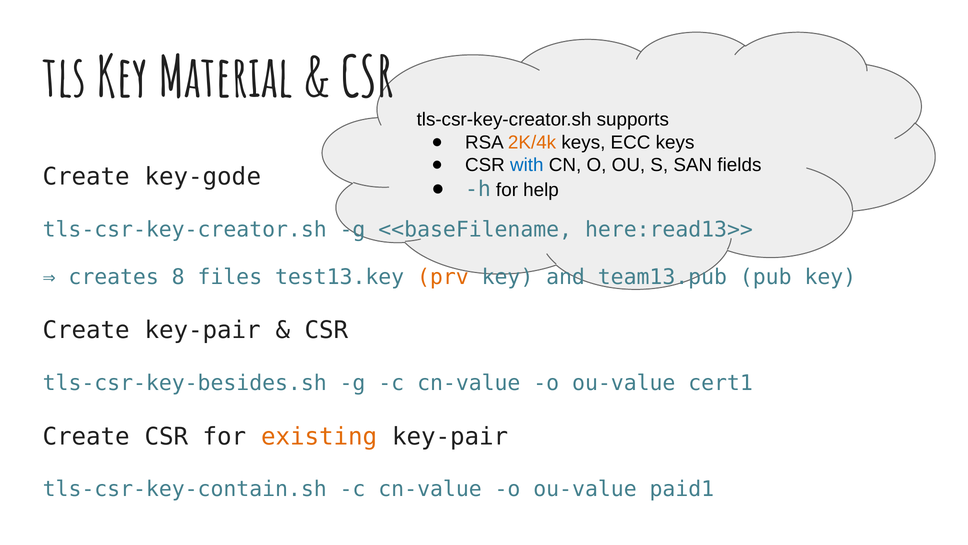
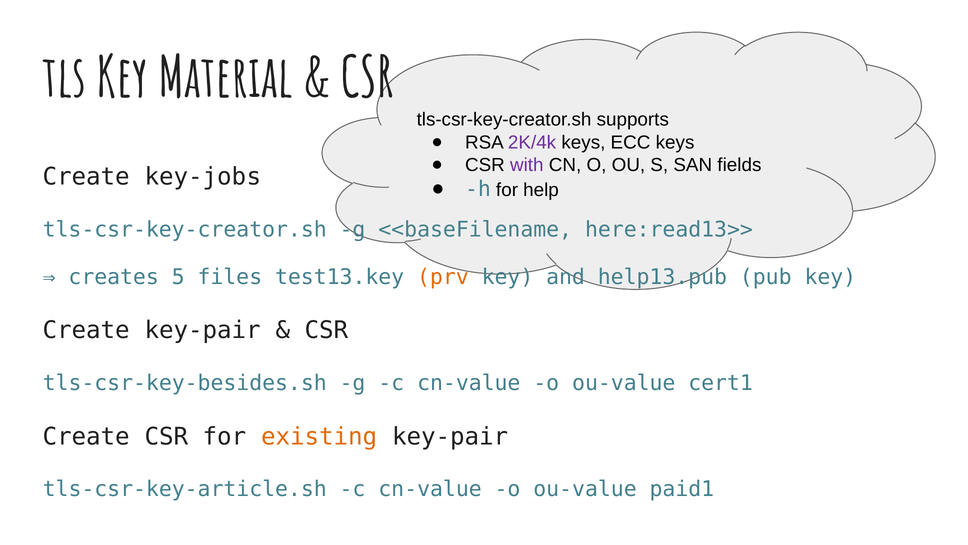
2K/4k colour: orange -> purple
with colour: blue -> purple
key-gode: key-gode -> key-jobs
8: 8 -> 5
team13.pub: team13.pub -> help13.pub
tls-csr-key-contain.sh: tls-csr-key-contain.sh -> tls-csr-key-article.sh
